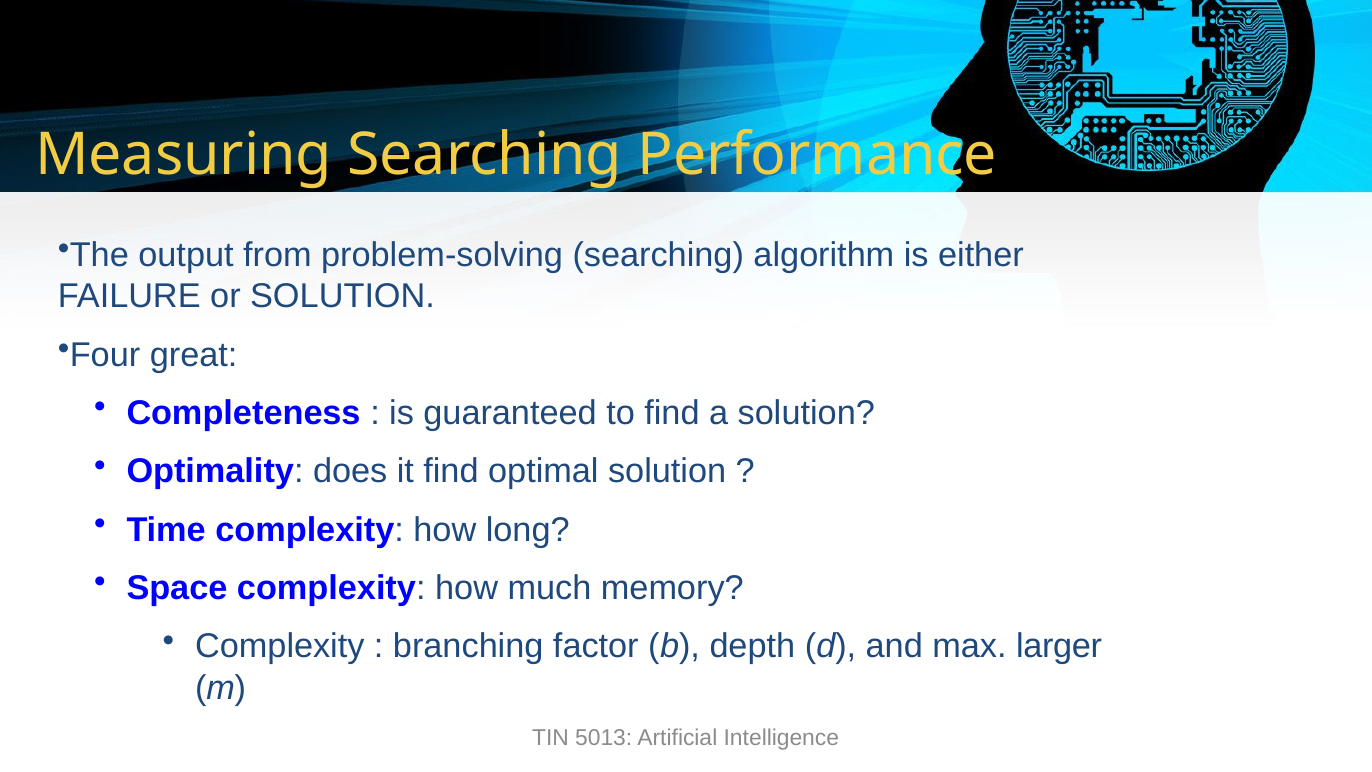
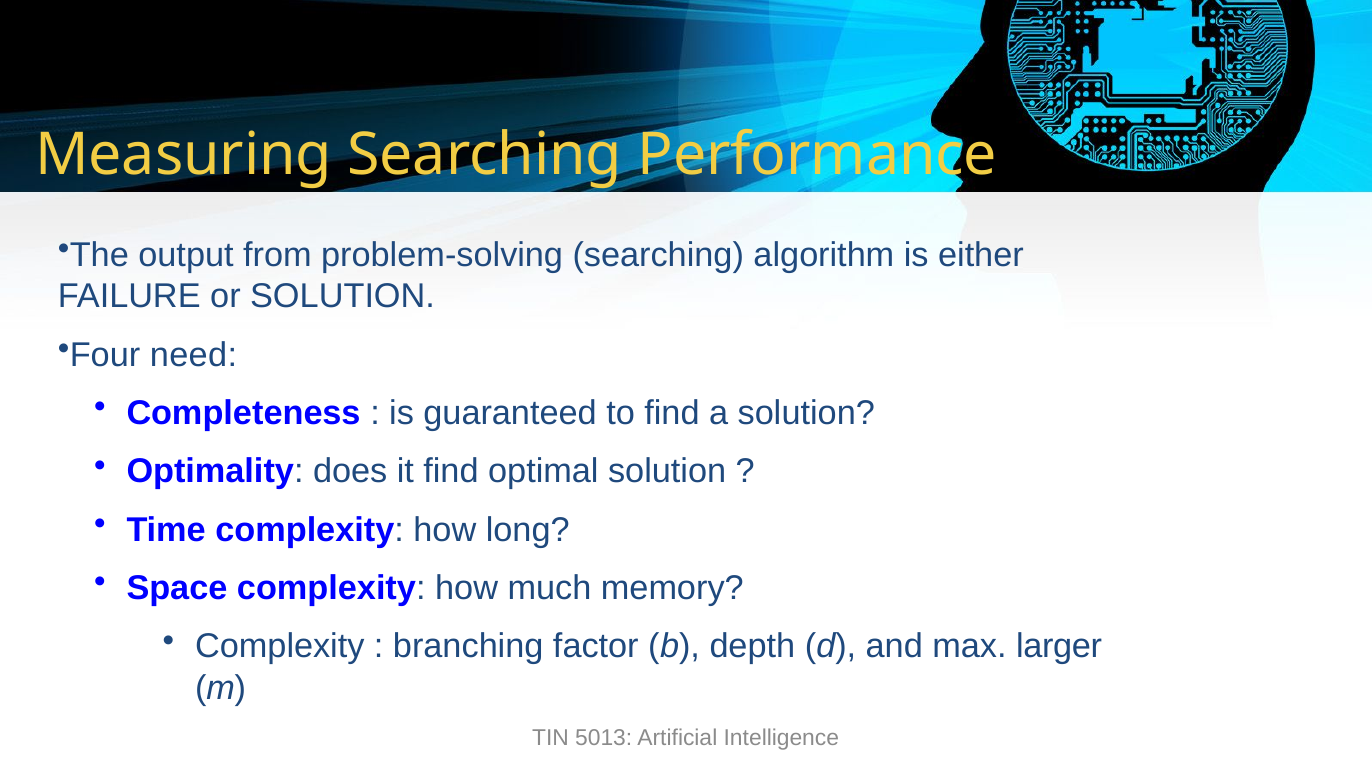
great: great -> need
